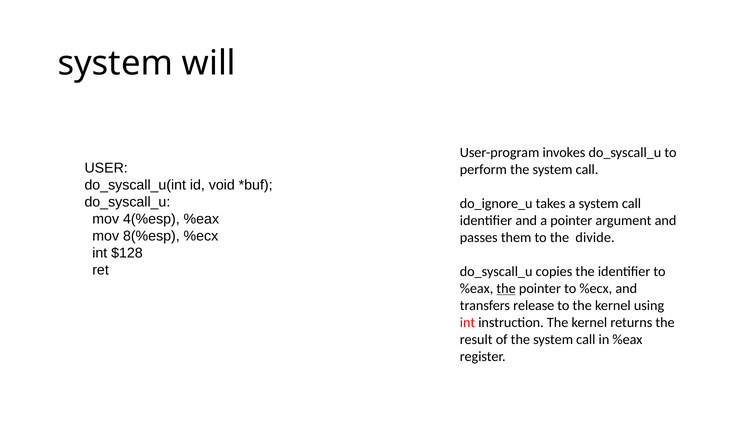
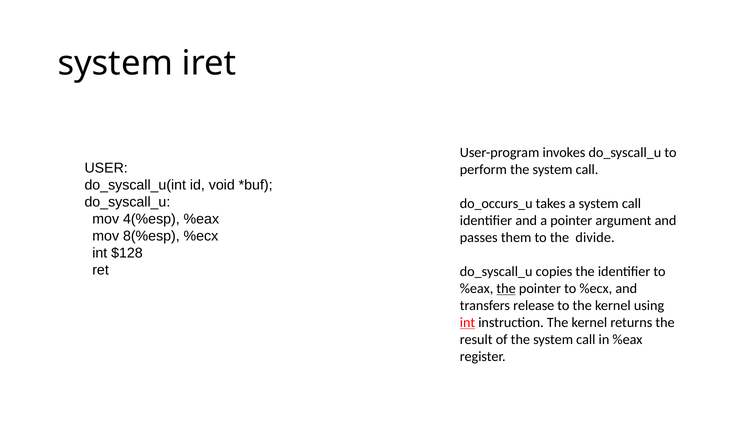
will: will -> iret
do_ignore_u: do_ignore_u -> do_occurs_u
int at (467, 323) underline: none -> present
